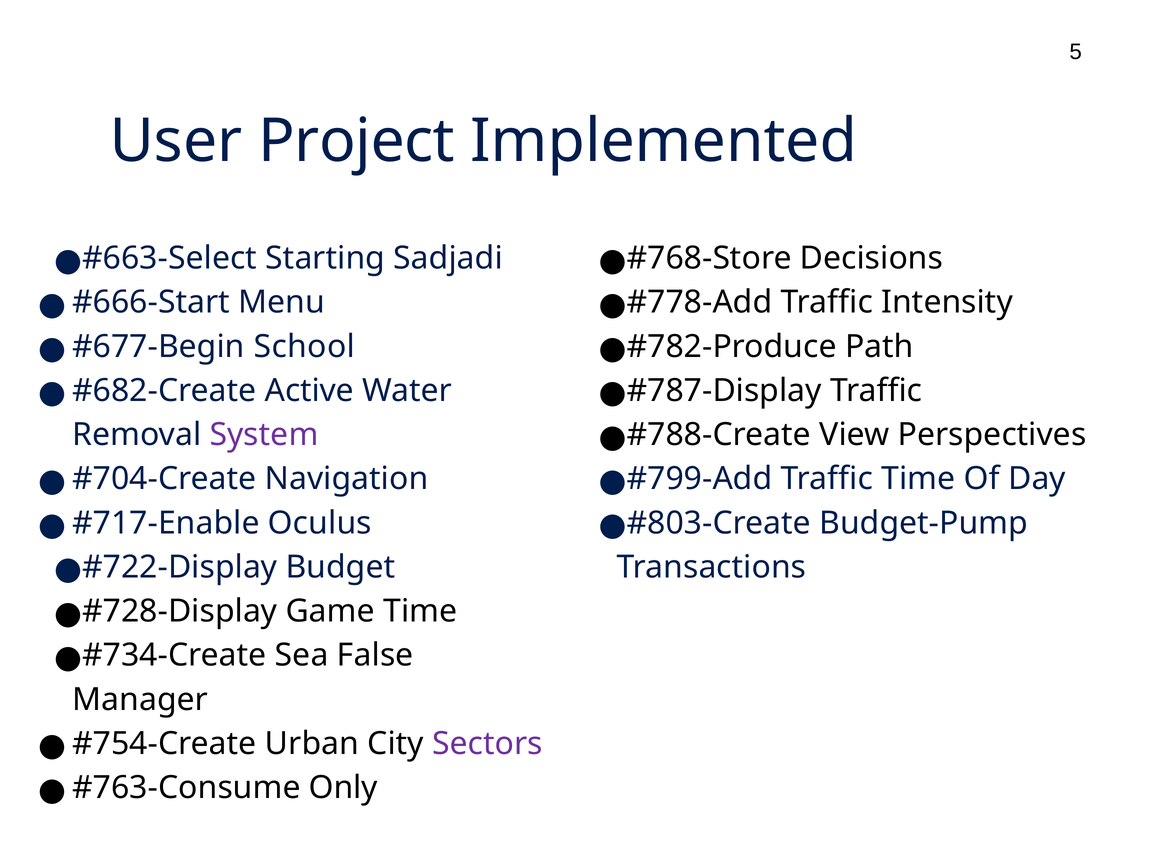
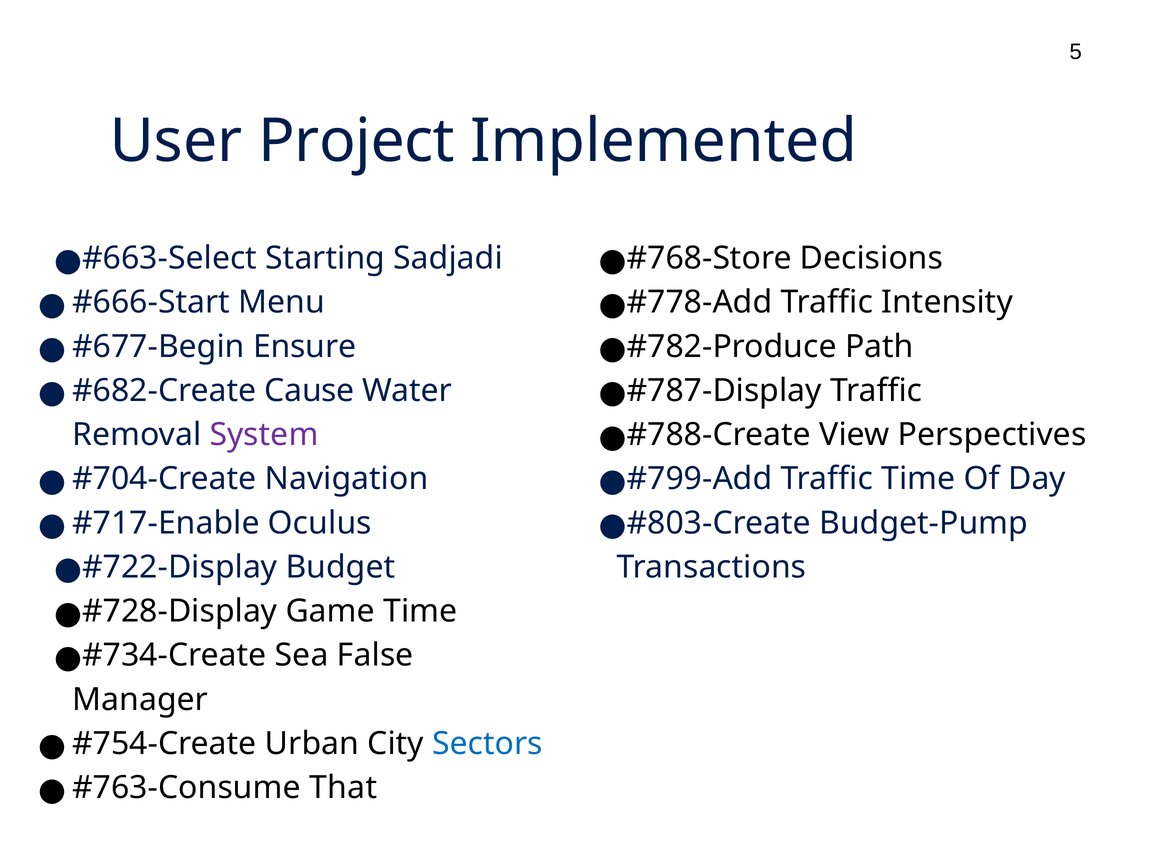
School: School -> Ensure
Active: Active -> Cause
Sectors colour: purple -> blue
Only: Only -> That
